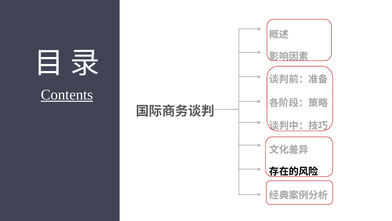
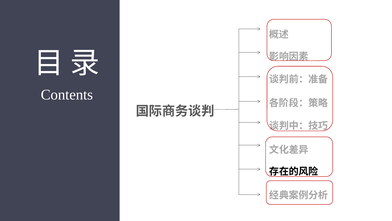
Contents underline: present -> none
